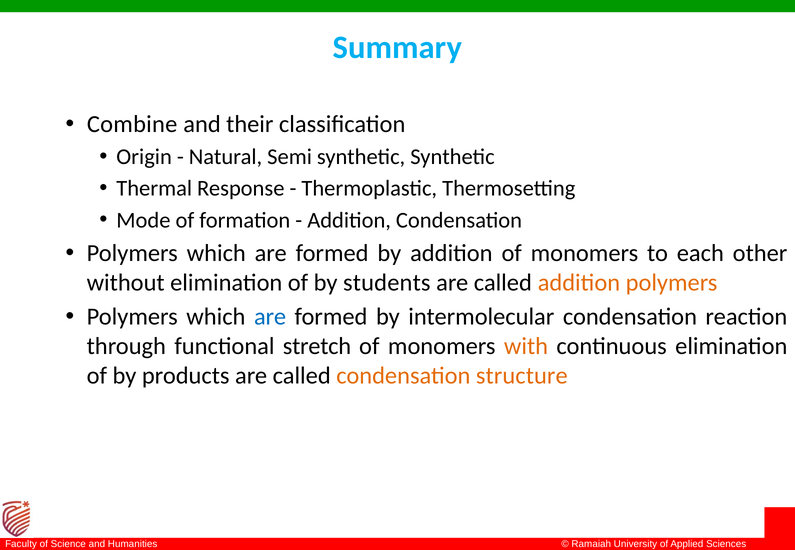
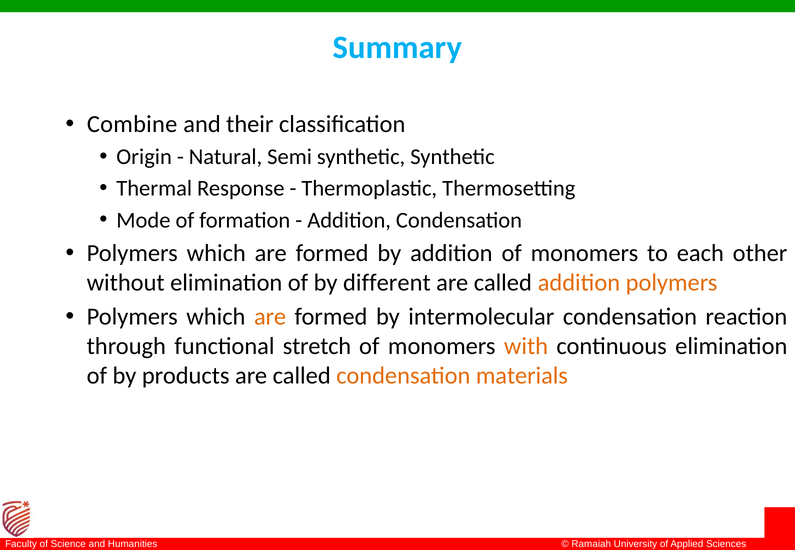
students: students -> different
are at (270, 317) colour: blue -> orange
structure: structure -> materials
